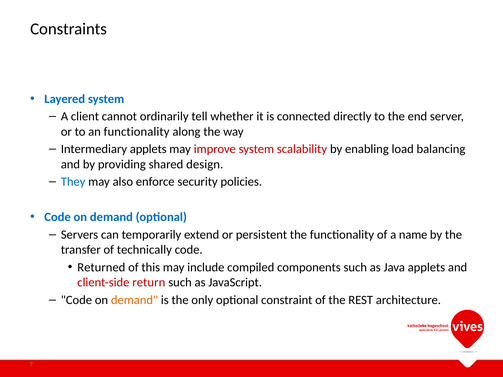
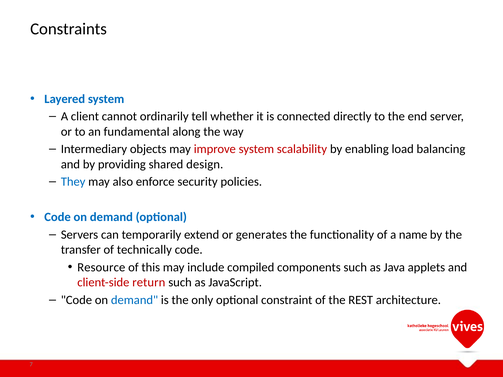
an functionality: functionality -> fundamental
Intermediary applets: applets -> objects
persistent: persistent -> generates
Returned: Returned -> Resource
demand at (135, 300) colour: orange -> blue
